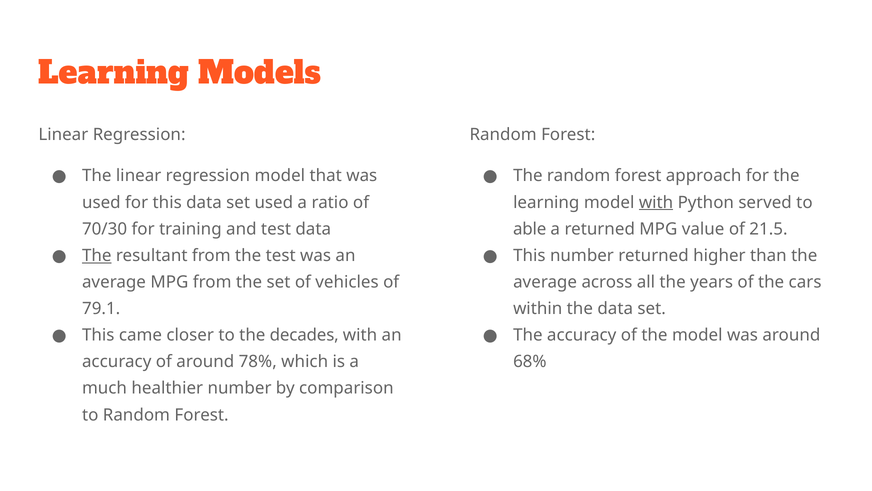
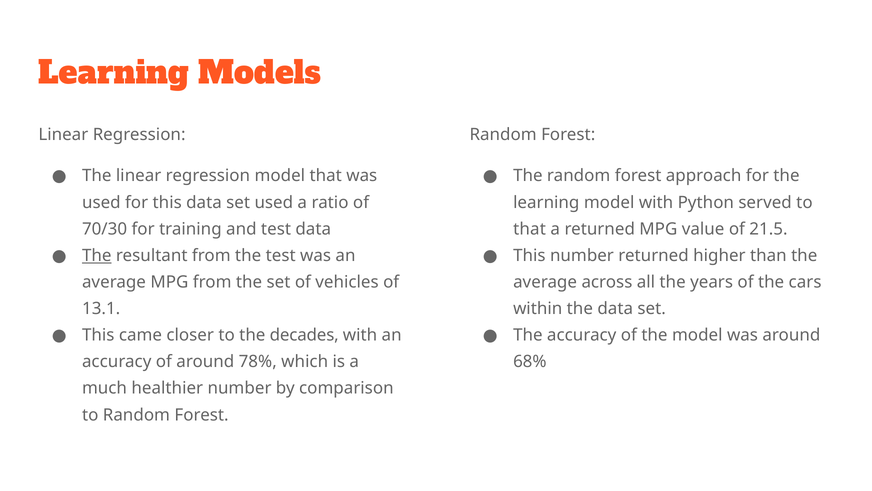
with at (656, 202) underline: present -> none
able at (530, 229): able -> that
79.1: 79.1 -> 13.1
